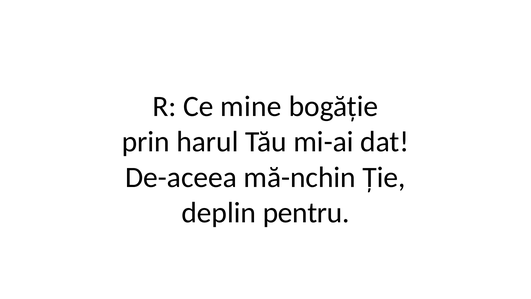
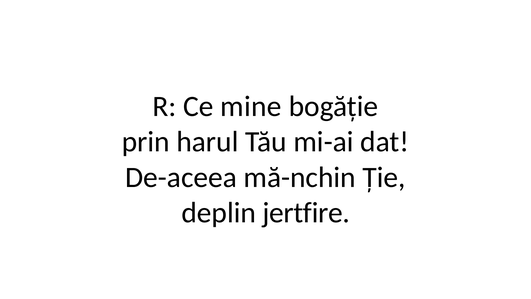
pentru: pentru -> jertfire
